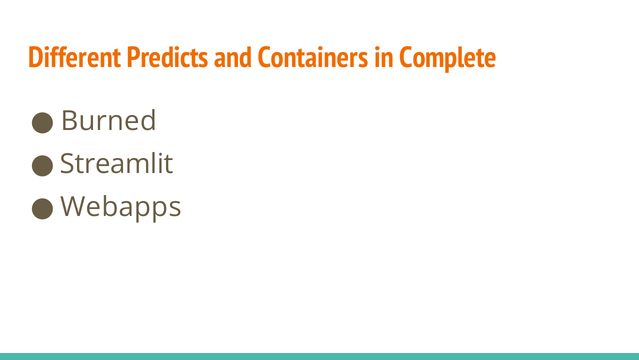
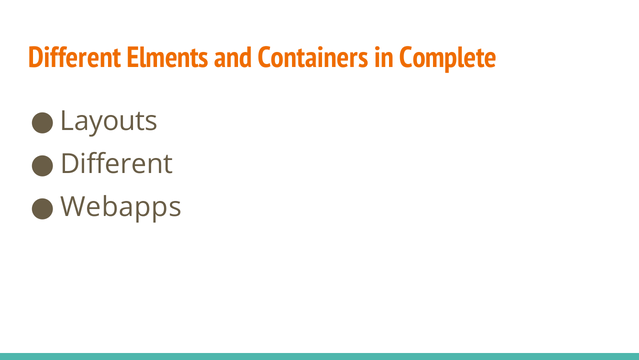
Predicts: Predicts -> Elments
Burned: Burned -> Layouts
Streamlit at (117, 164): Streamlit -> Different
